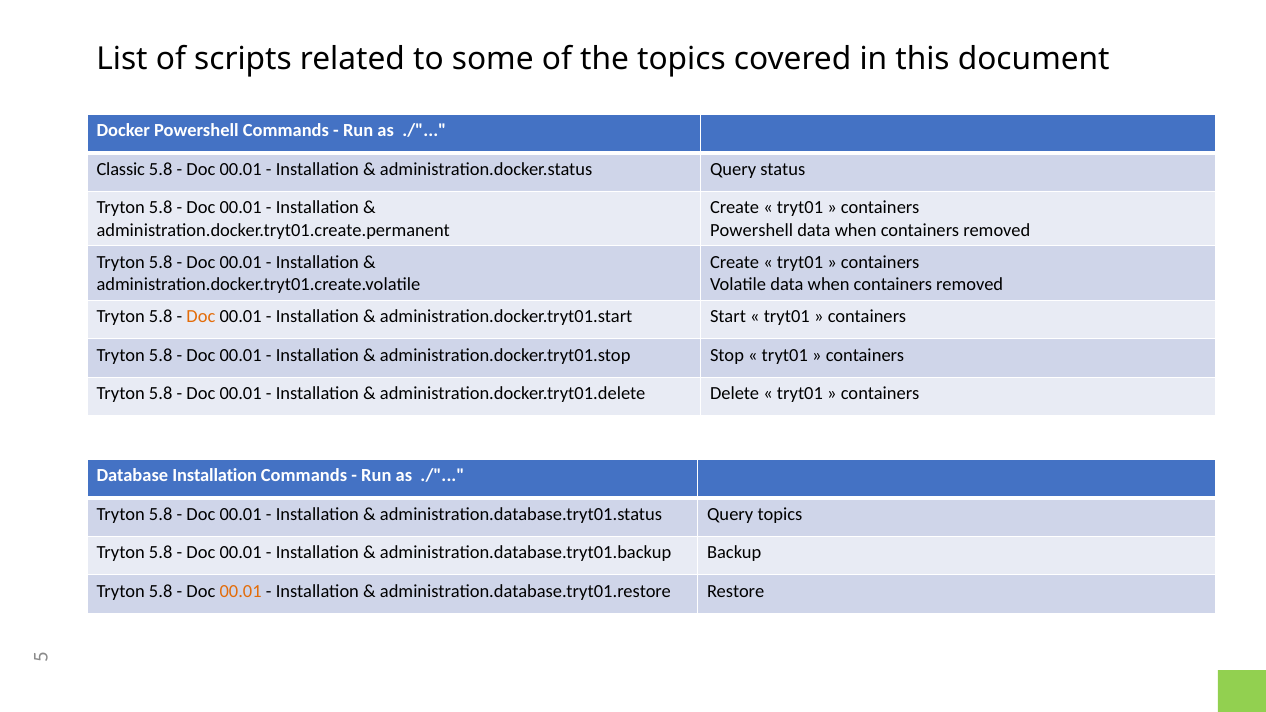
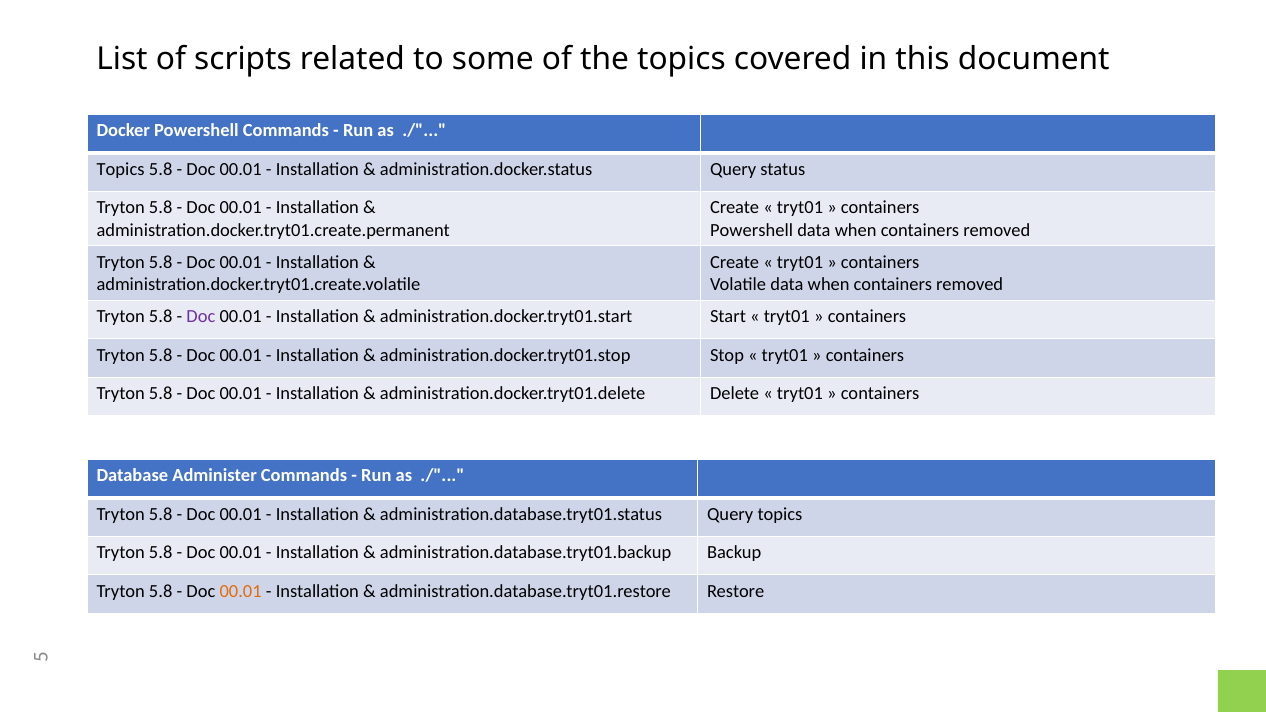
Classic at (121, 169): Classic -> Topics
Doc at (201, 317) colour: orange -> purple
Database Installation: Installation -> Administer
